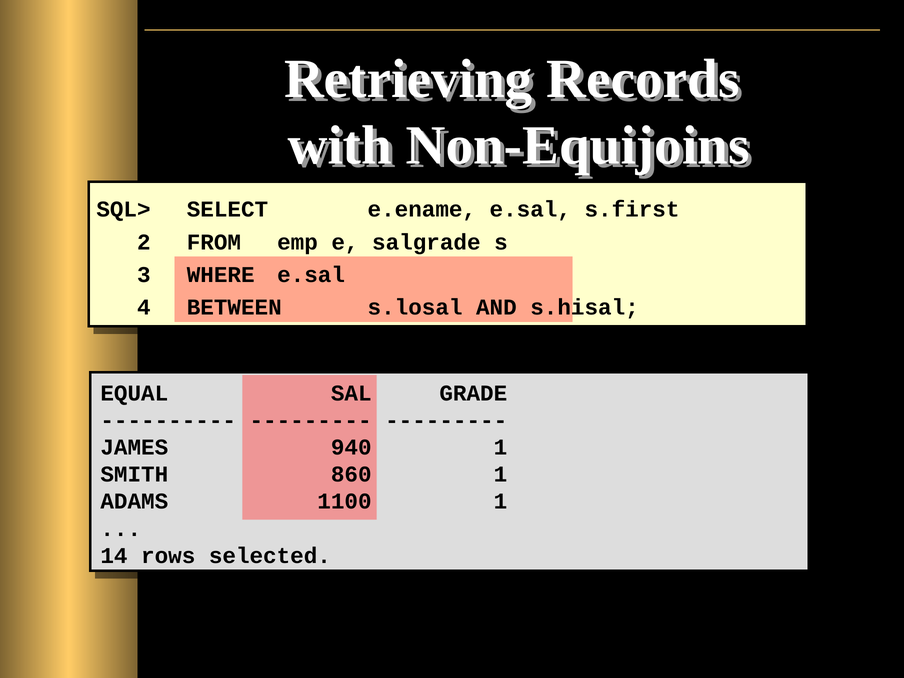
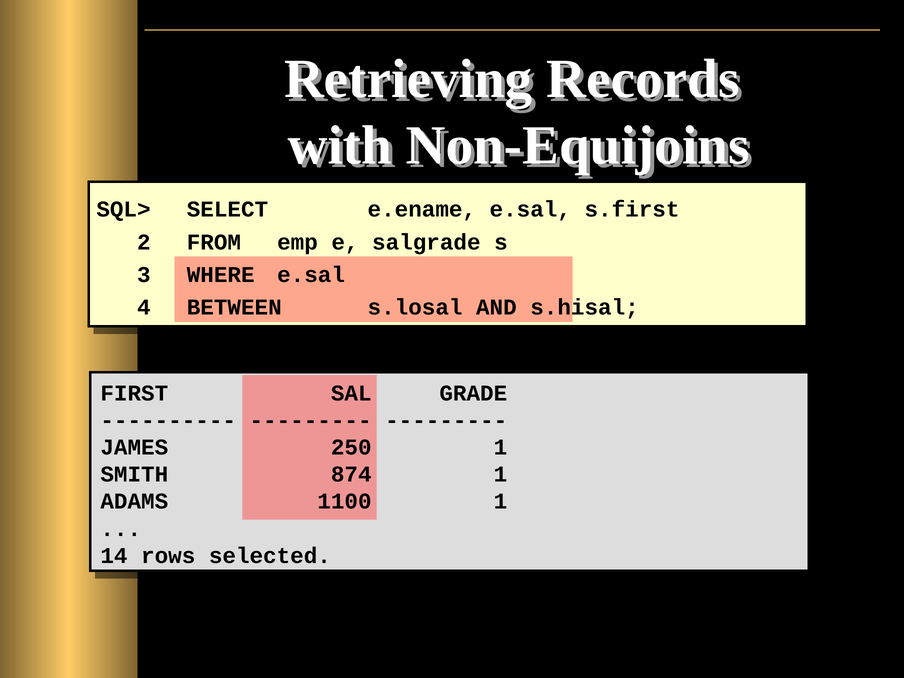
EQUAL: EQUAL -> FIRST
940: 940 -> 250
860: 860 -> 874
